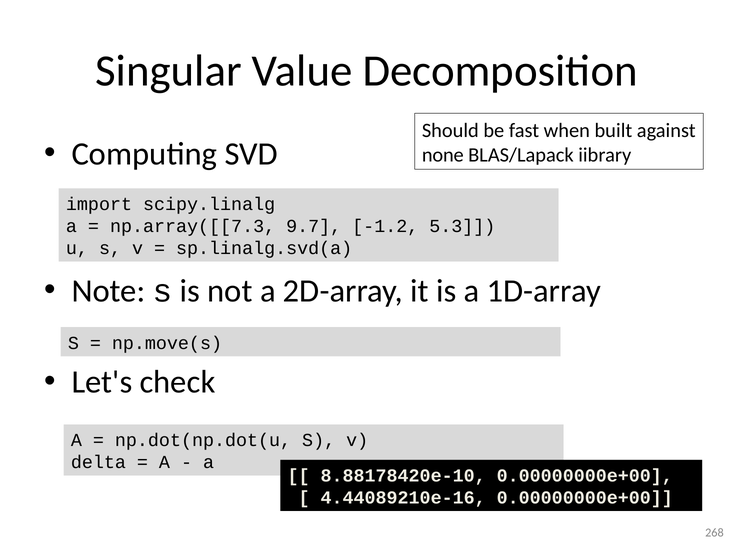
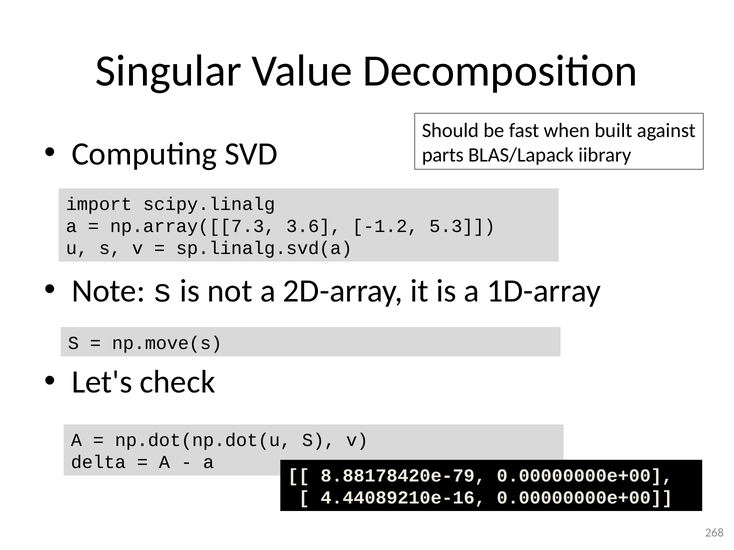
none: none -> parts
9.7: 9.7 -> 3.6
8.88178420e-10: 8.88178420e-10 -> 8.88178420e-79
